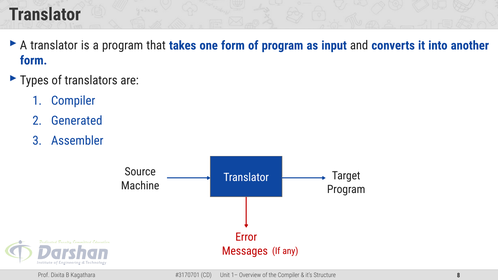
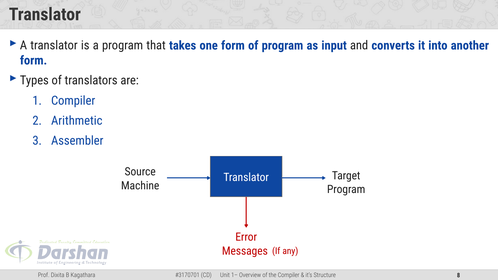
Generated: Generated -> Arithmetic
